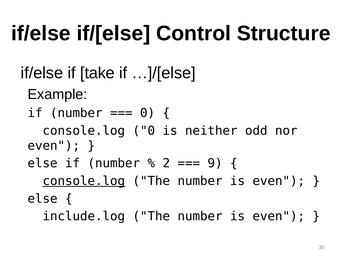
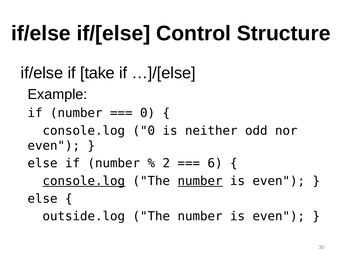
9: 9 -> 6
number at (200, 181) underline: none -> present
include.log: include.log -> outside.log
